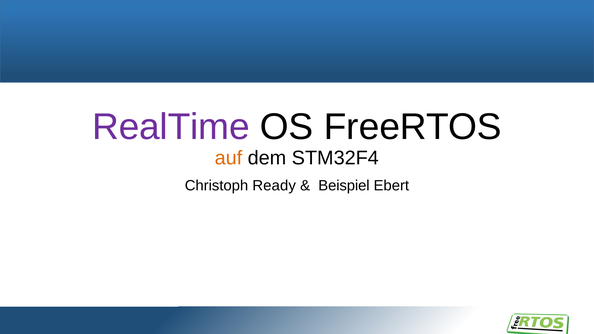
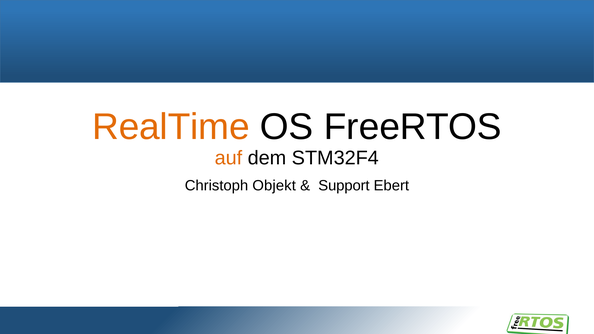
RealTime colour: purple -> orange
Ready: Ready -> Objekt
Beispiel: Beispiel -> Support
